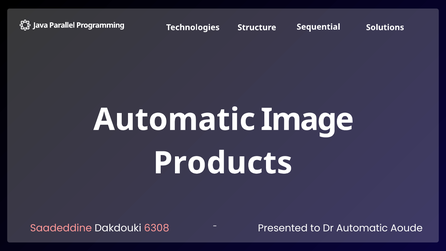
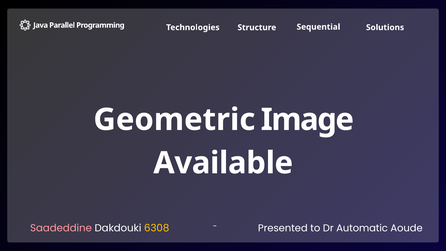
Automatic at (174, 120): Automatic -> Geometric
Products: Products -> Available
6308 colour: pink -> yellow
